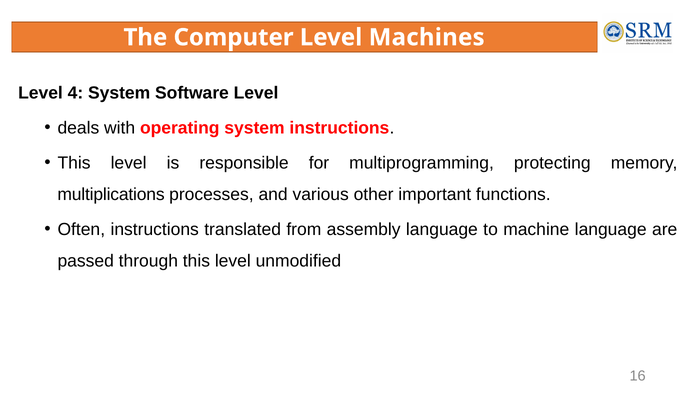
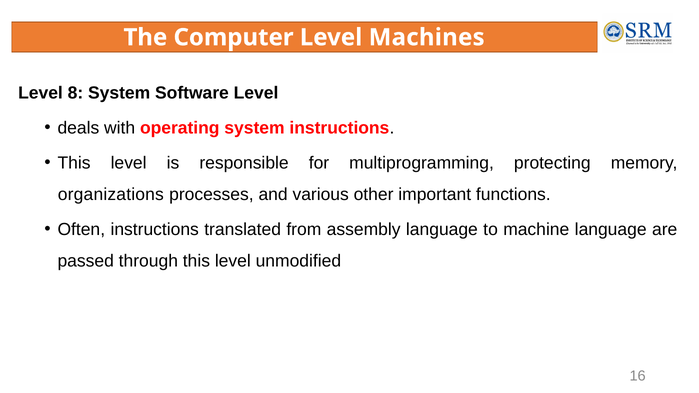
4: 4 -> 8
multiplications: multiplications -> organizations
